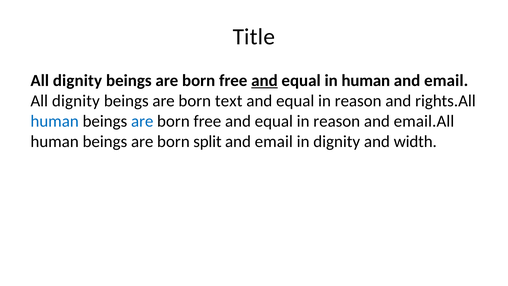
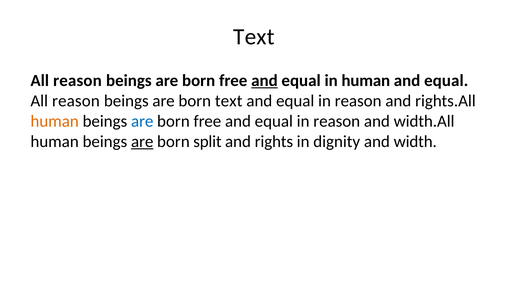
Title at (254, 37): Title -> Text
dignity at (77, 81): dignity -> reason
email at (446, 81): email -> equal
dignity at (76, 101): dignity -> reason
human at (55, 121) colour: blue -> orange
email.All: email.All -> width.All
are at (142, 142) underline: none -> present
email at (274, 142): email -> rights
